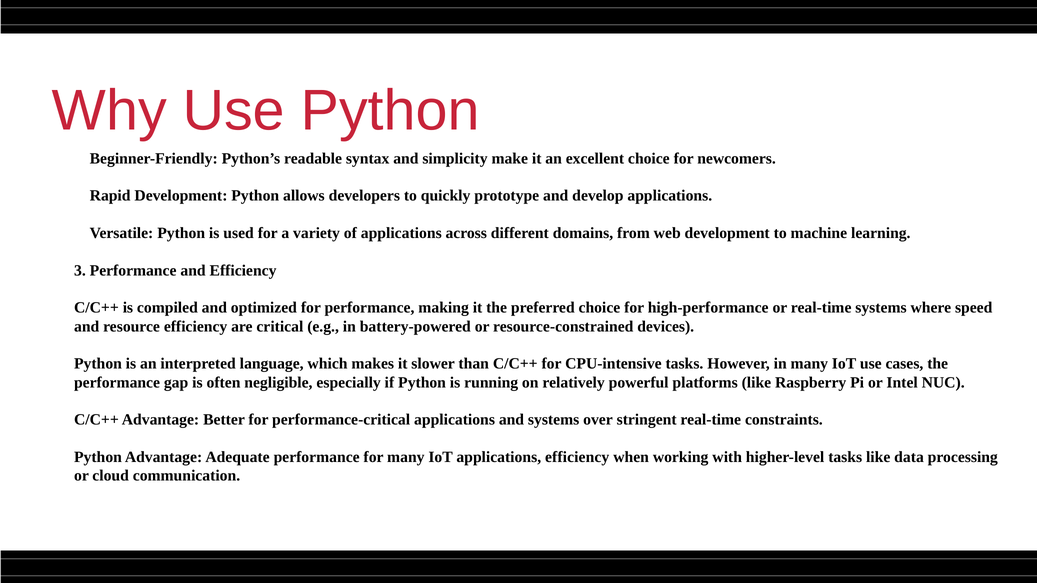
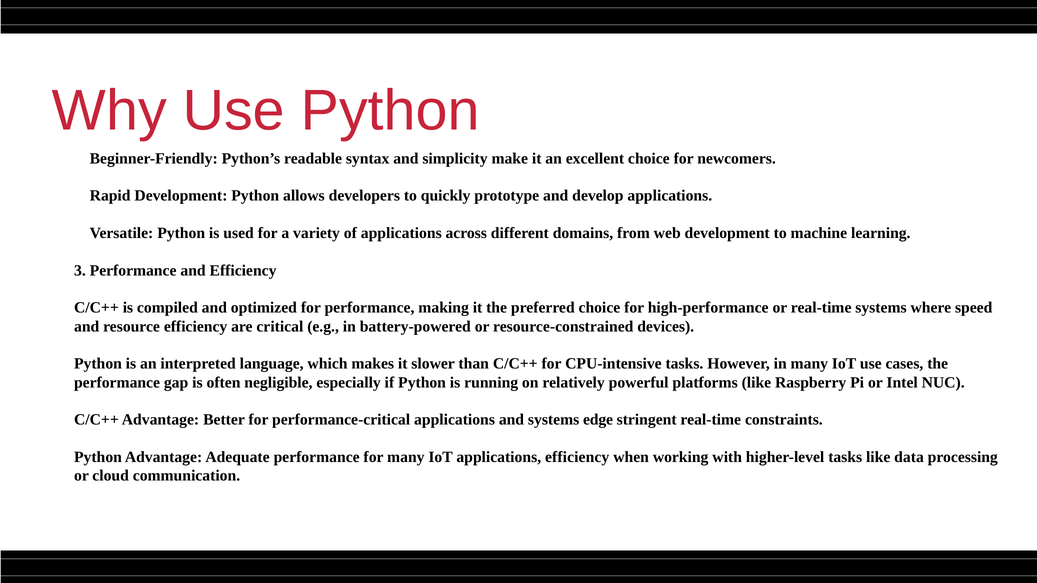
over: over -> edge
